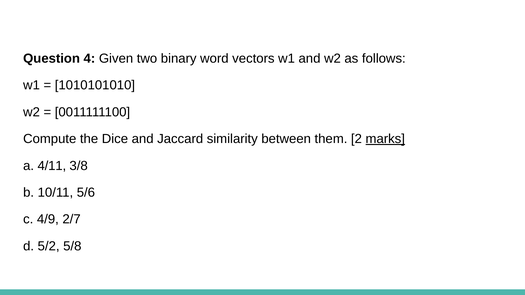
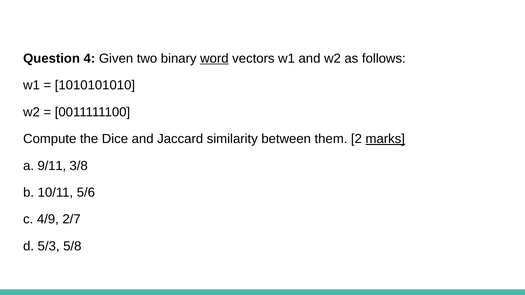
word underline: none -> present
4/11: 4/11 -> 9/11
5/2: 5/2 -> 5/3
